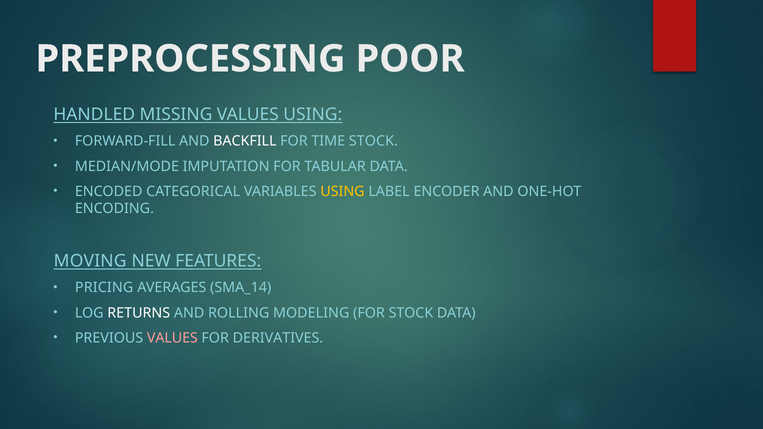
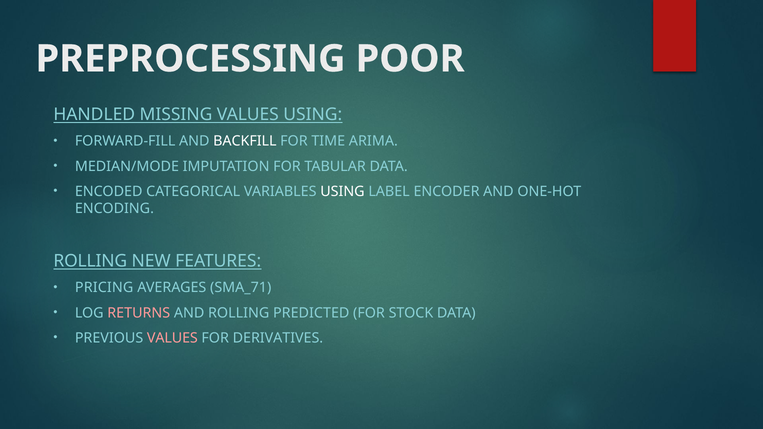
TIME STOCK: STOCK -> ARIMA
USING at (342, 192) colour: yellow -> white
MOVING at (90, 261): MOVING -> ROLLING
SMA_14: SMA_14 -> SMA_71
RETURNS colour: white -> pink
MODELING: MODELING -> PREDICTED
